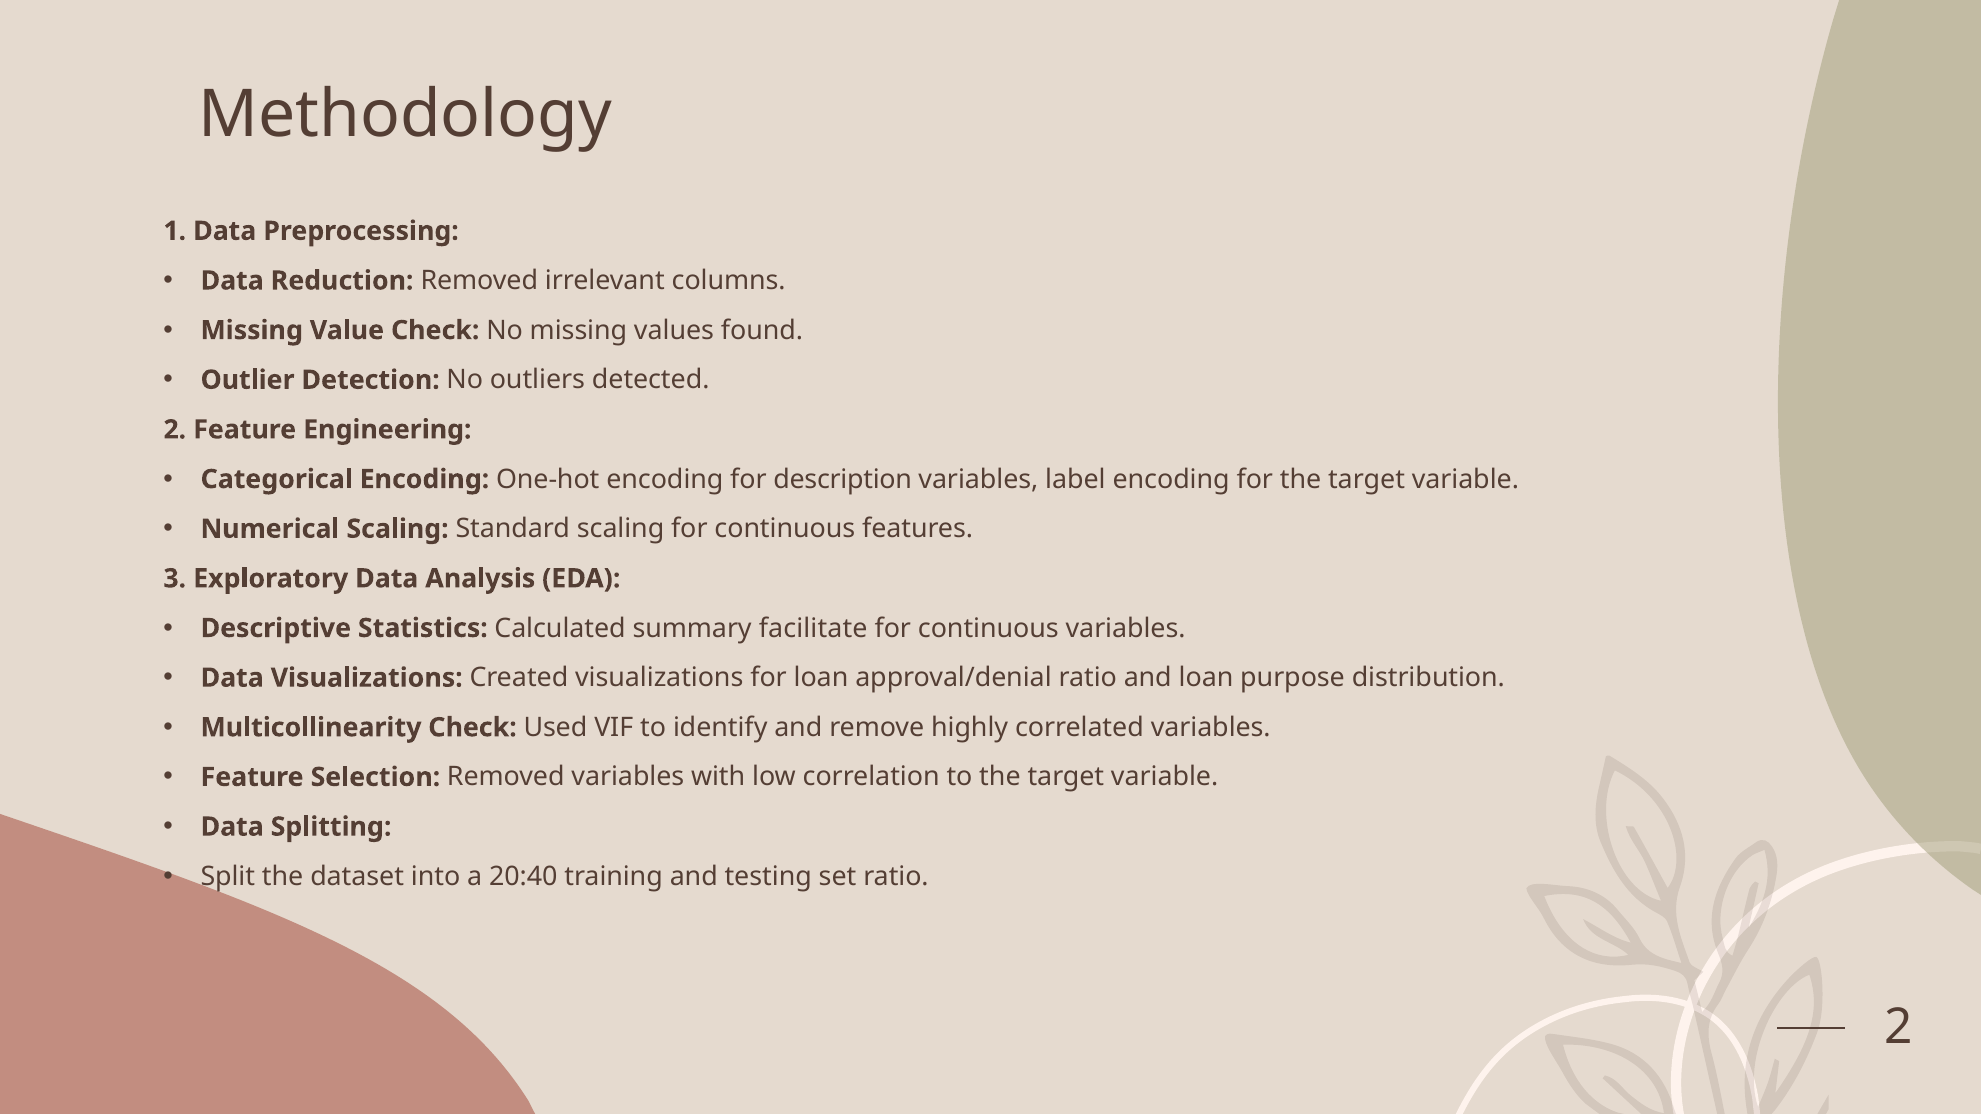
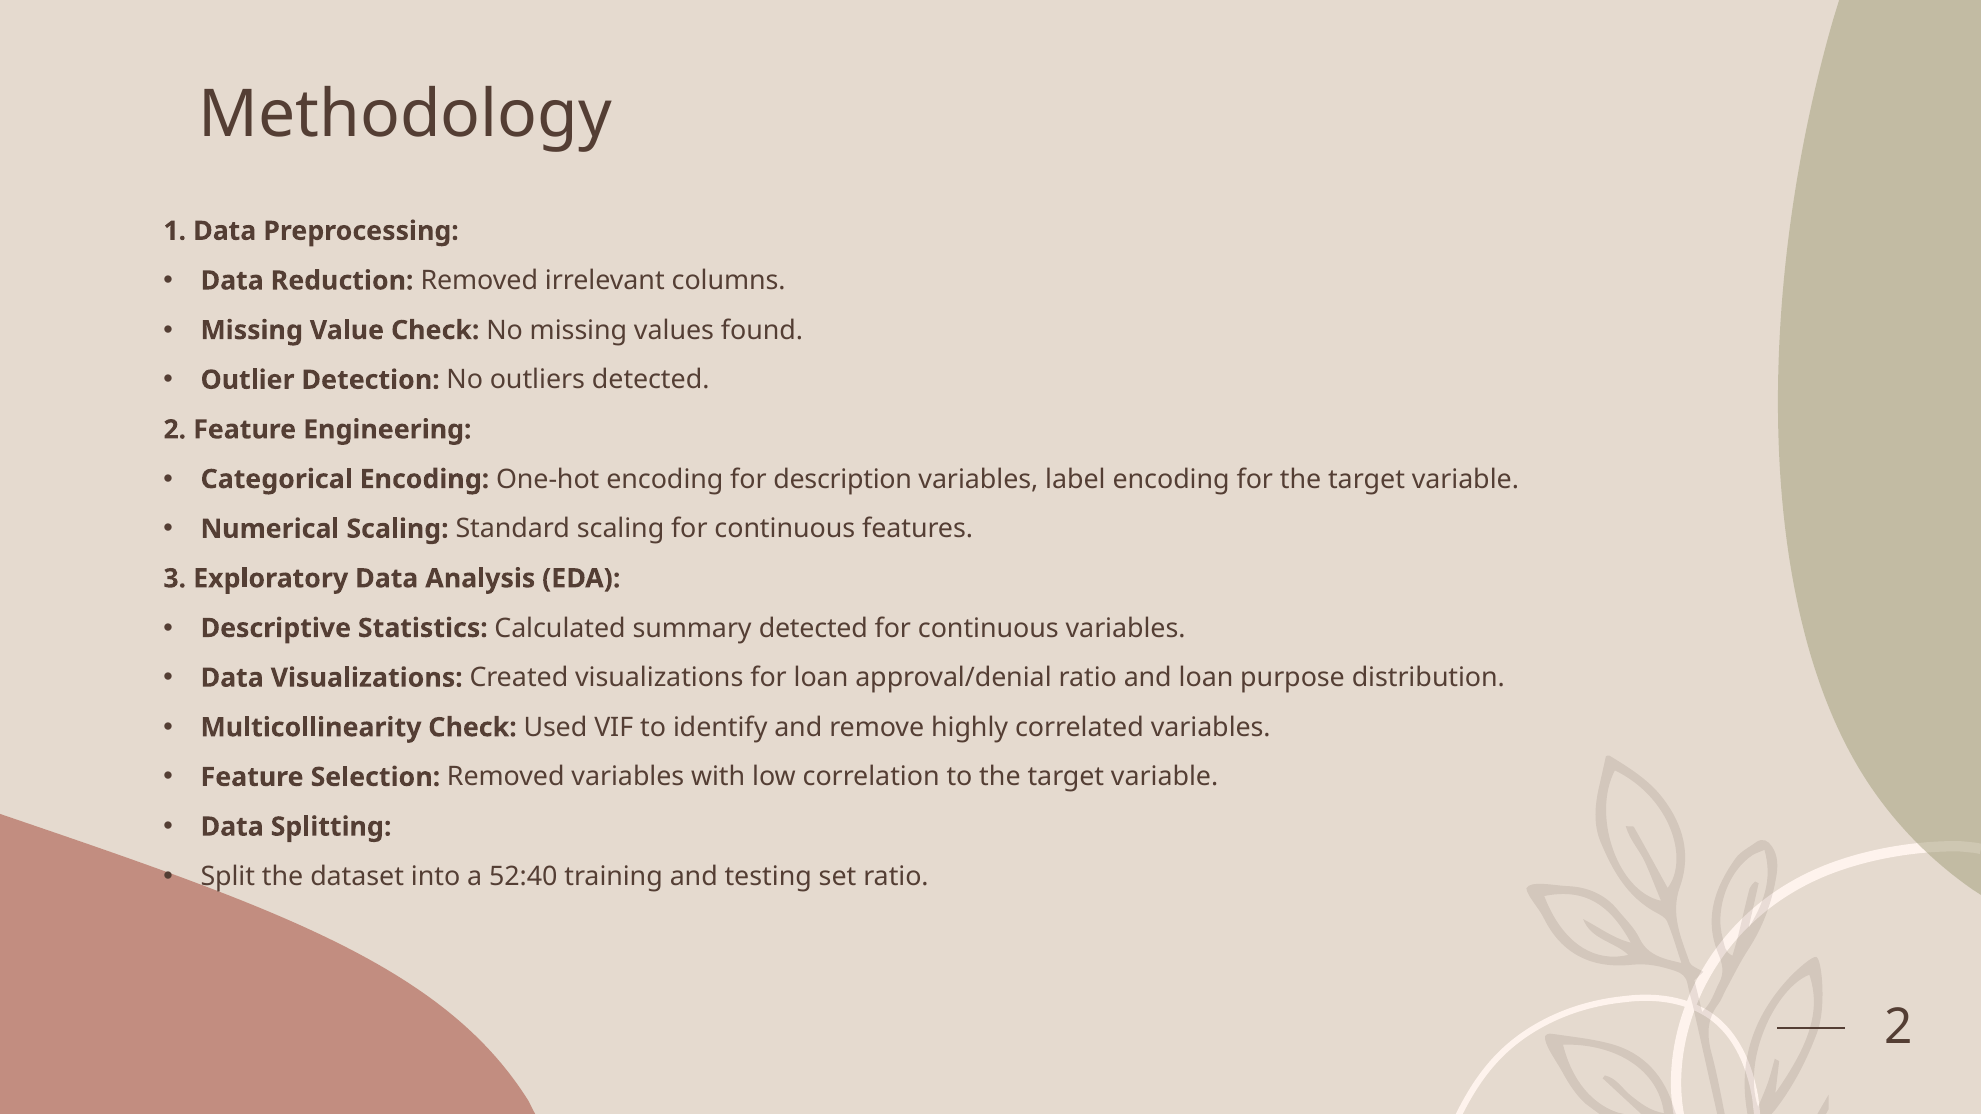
summary facilitate: facilitate -> detected
20:40: 20:40 -> 52:40
